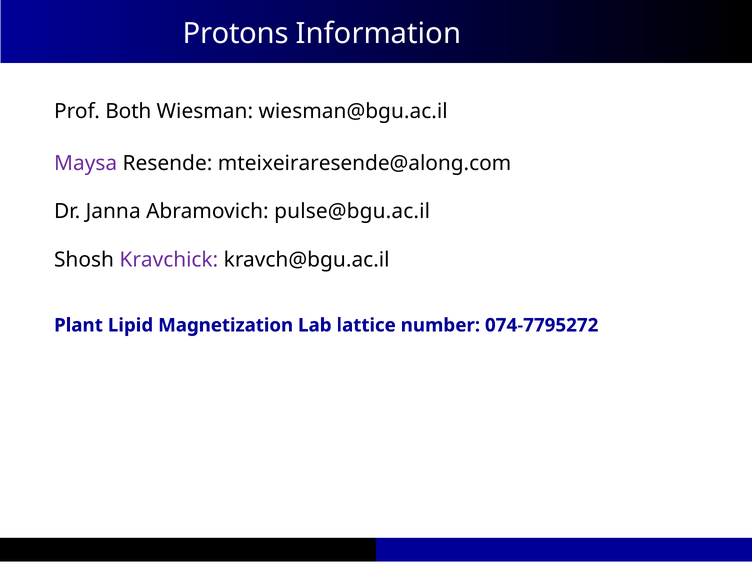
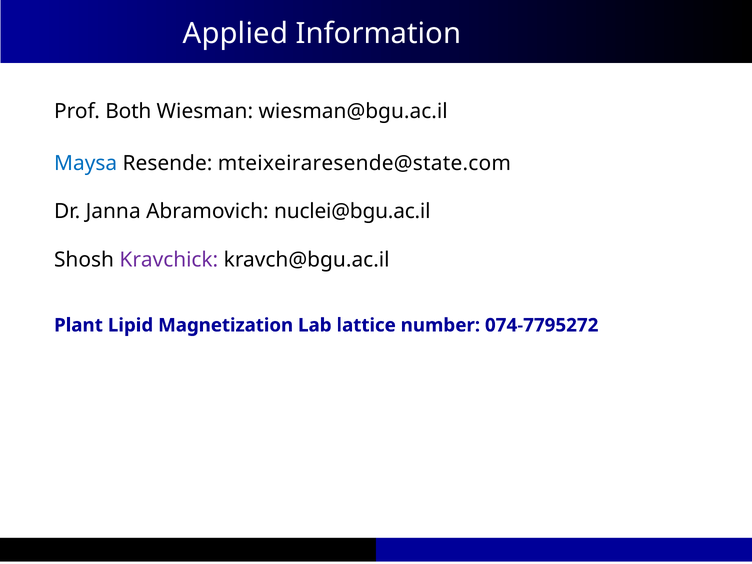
Protons: Protons -> Applied
Maysa colour: purple -> blue
mteixeiraresende@along.com: mteixeiraresende@along.com -> mteixeiraresende@state.com
pulse@bgu.ac.il: pulse@bgu.ac.il -> nuclei@bgu.ac.il
